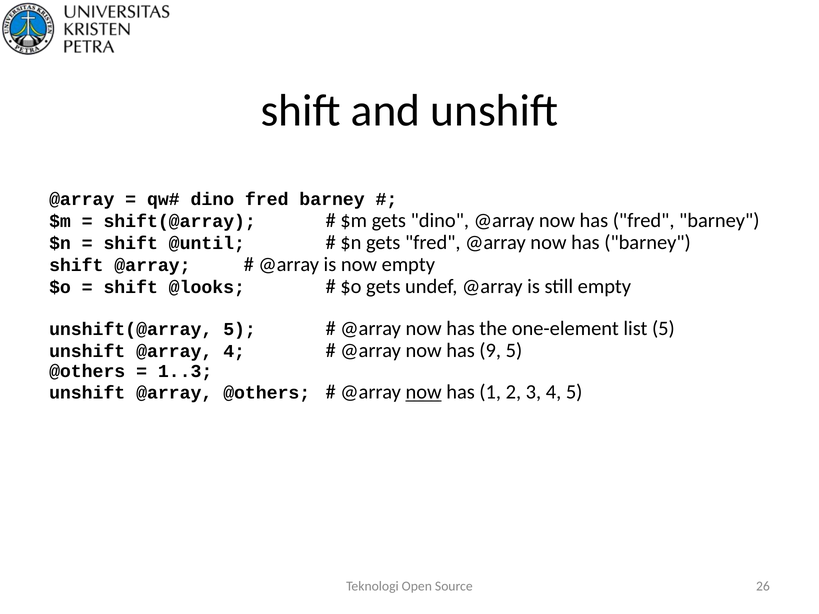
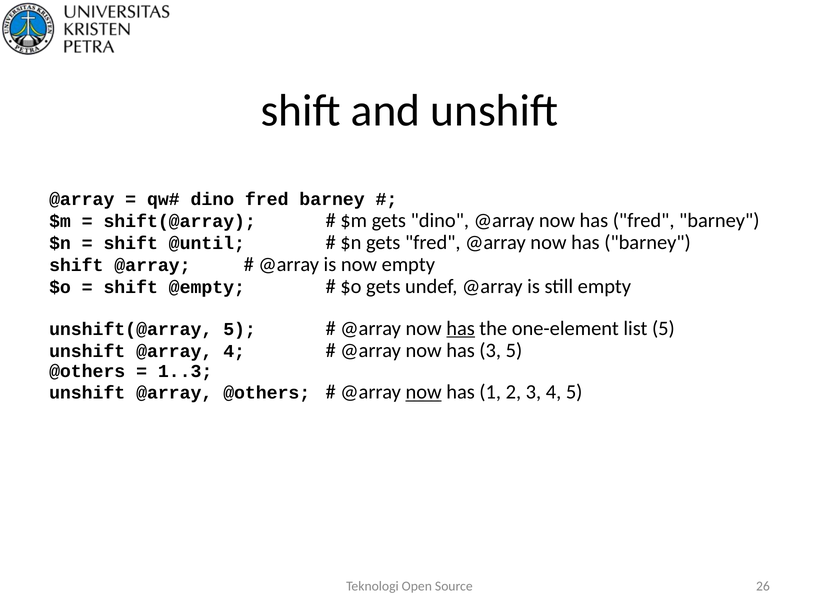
@looks: @looks -> @empty
has at (461, 328) underline: none -> present
has 9: 9 -> 3
